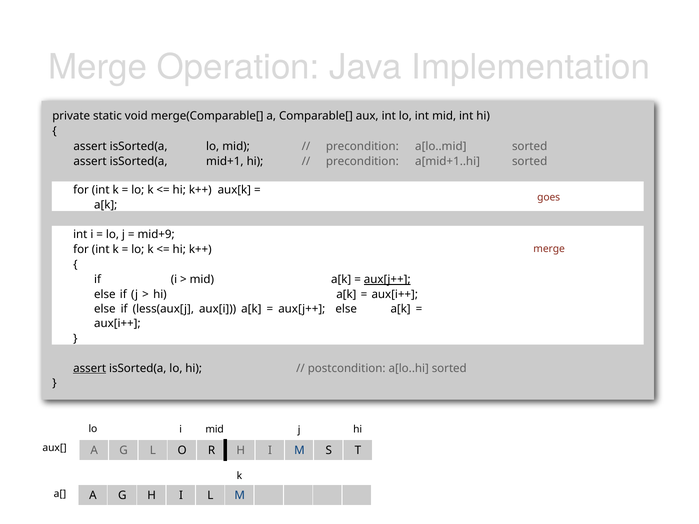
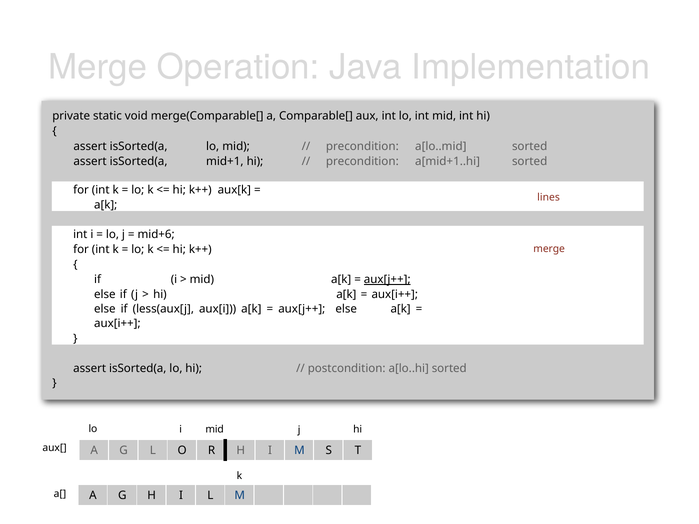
goes: goes -> lines
mid+9: mid+9 -> mid+6
assert at (90, 368) underline: present -> none
